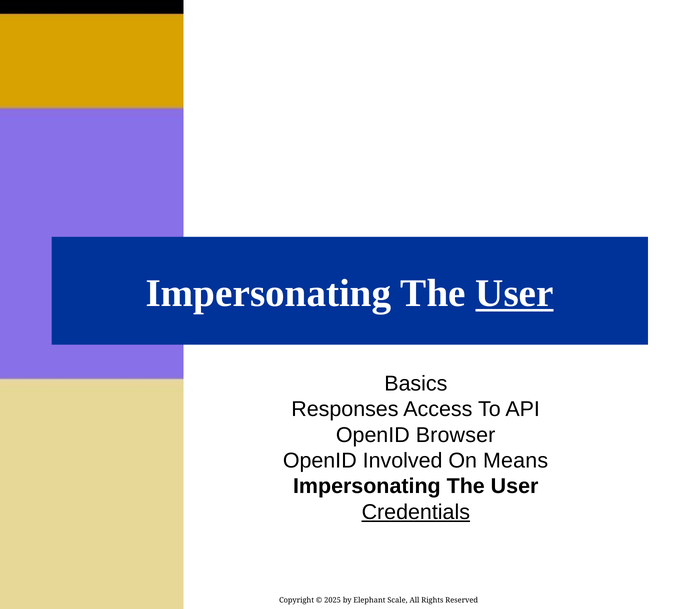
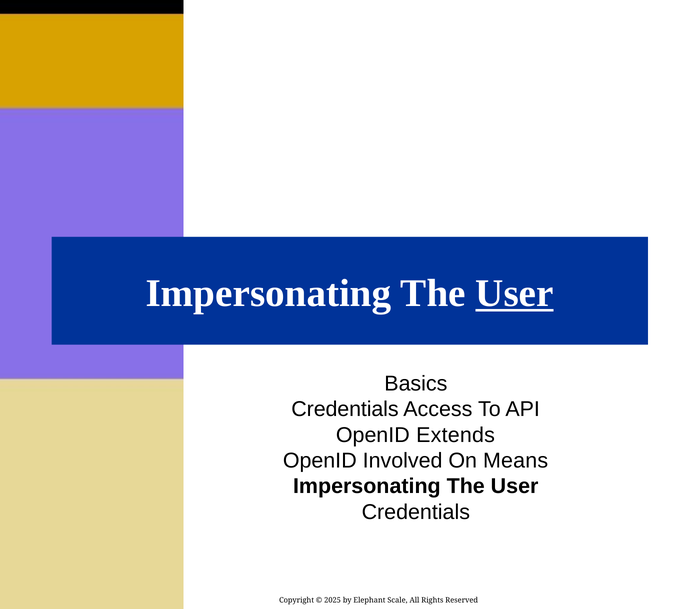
Responses at (345, 409): Responses -> Credentials
Browser: Browser -> Extends
Credentials at (416, 512) underline: present -> none
